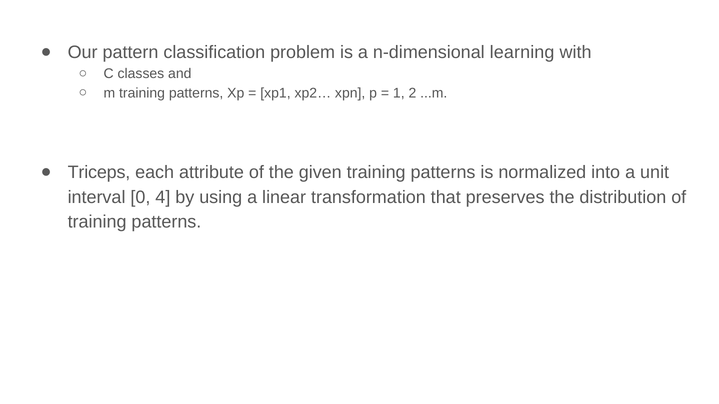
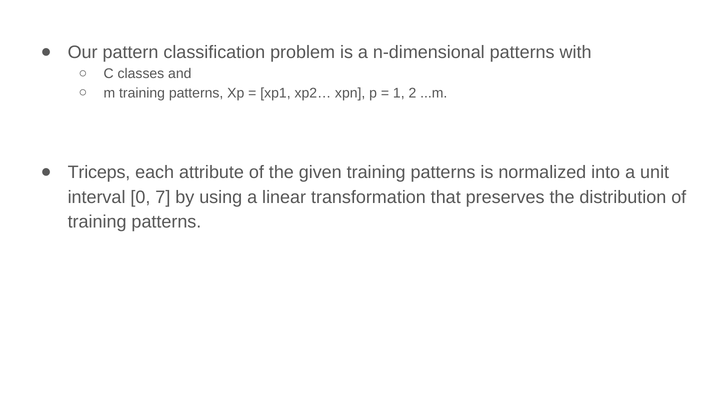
n-dimensional learning: learning -> patterns
4: 4 -> 7
